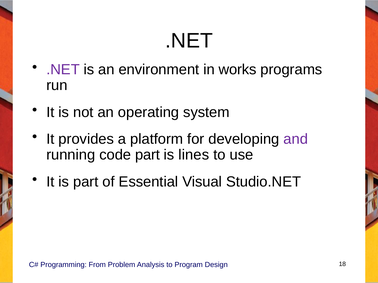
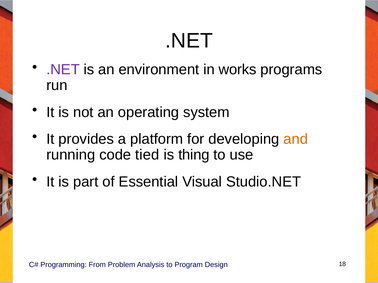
and colour: purple -> orange
code part: part -> tied
lines: lines -> thing
